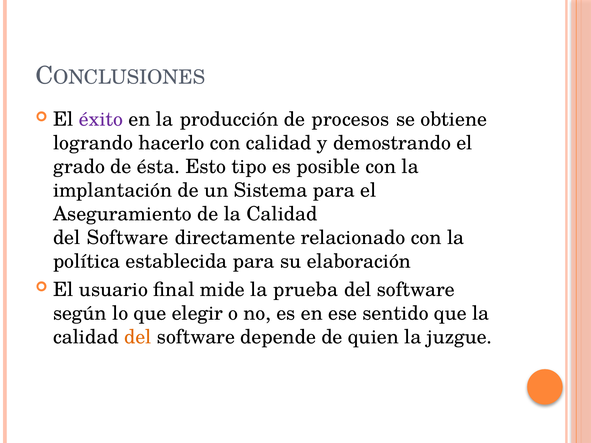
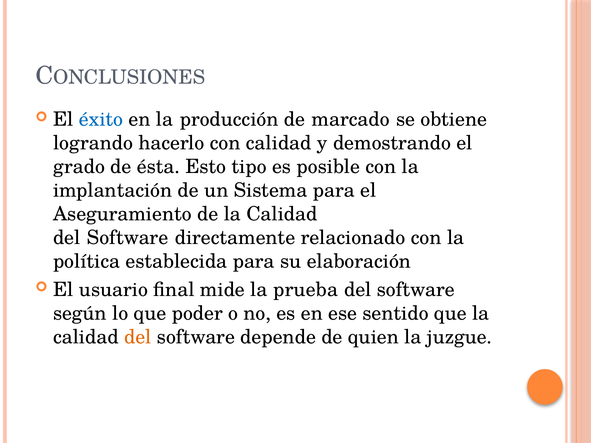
éxito colour: purple -> blue
procesos: procesos -> marcado
elegir: elegir -> poder
